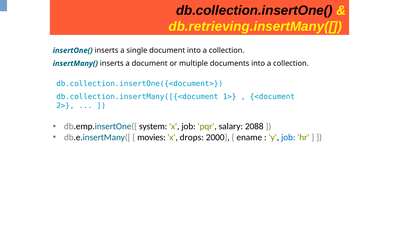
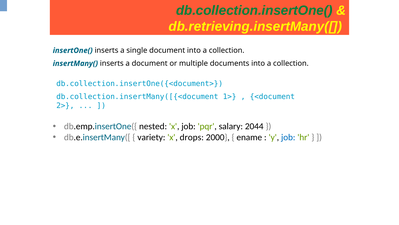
db.collection.insertOne( colour: black -> green
system: system -> nested
2088: 2088 -> 2044
movies: movies -> variety
